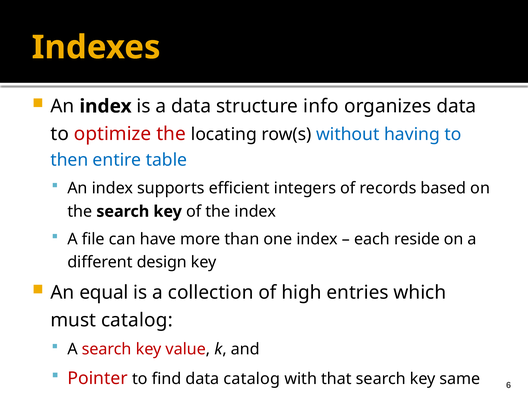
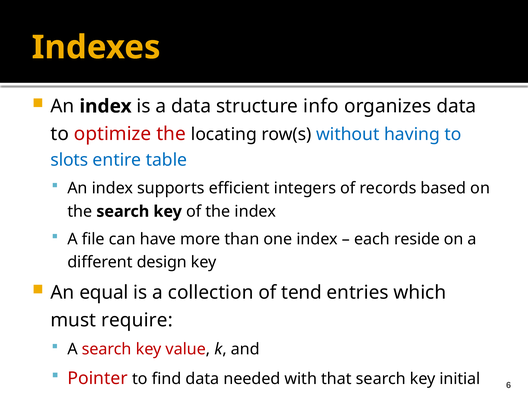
then: then -> slots
high: high -> tend
must catalog: catalog -> require
data catalog: catalog -> needed
same: same -> initial
